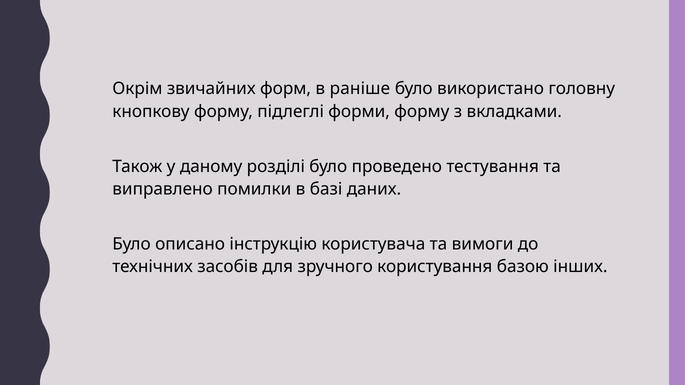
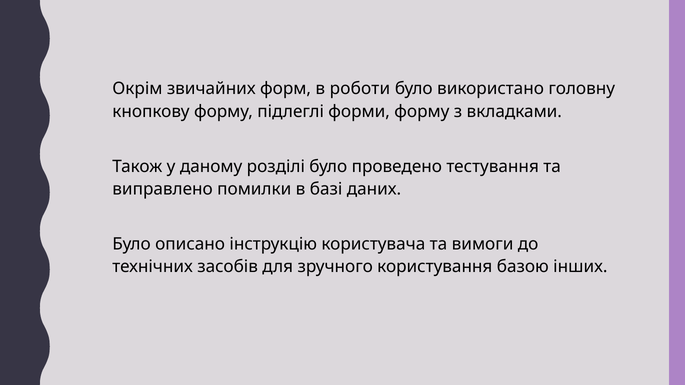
раніше: раніше -> роботи
